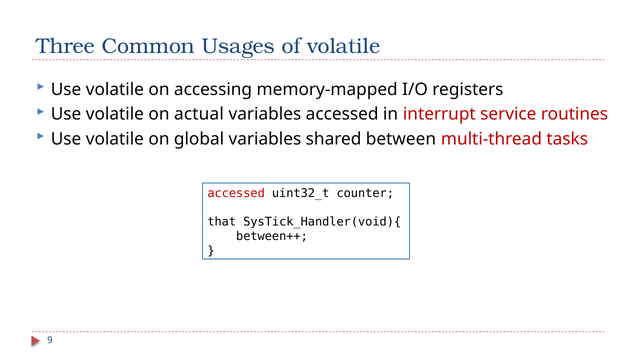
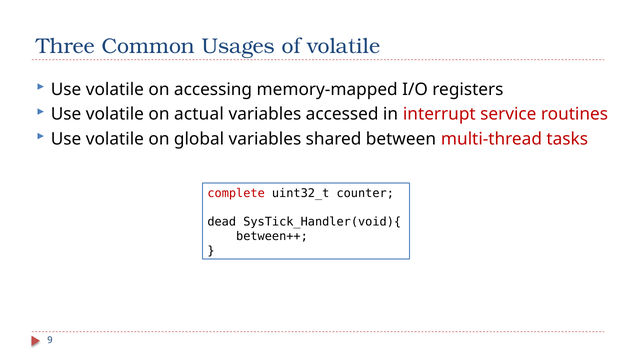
accessed at (236, 193): accessed -> complete
that: that -> dead
